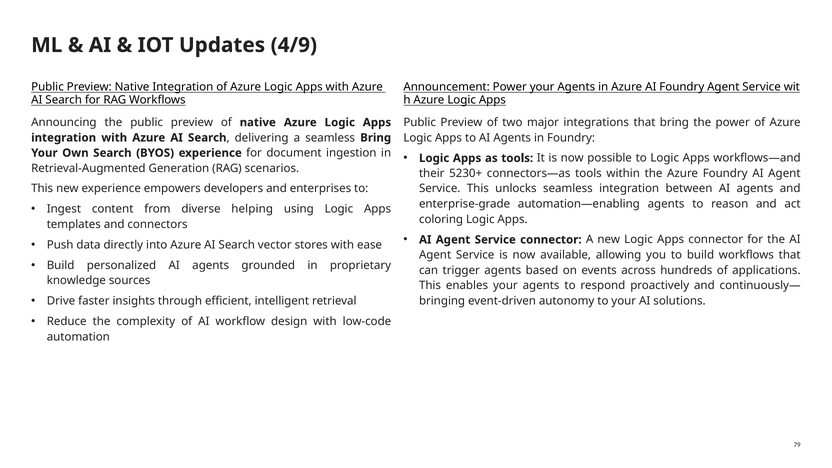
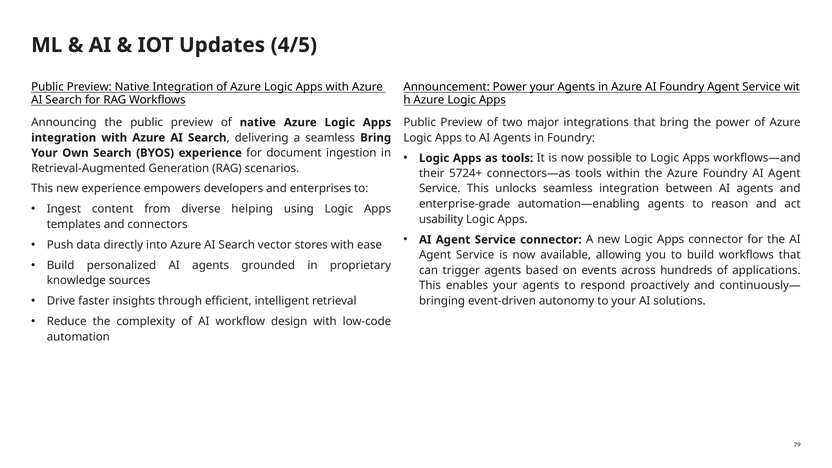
4/9: 4/9 -> 4/5
5230+: 5230+ -> 5724+
coloring: coloring -> usability
